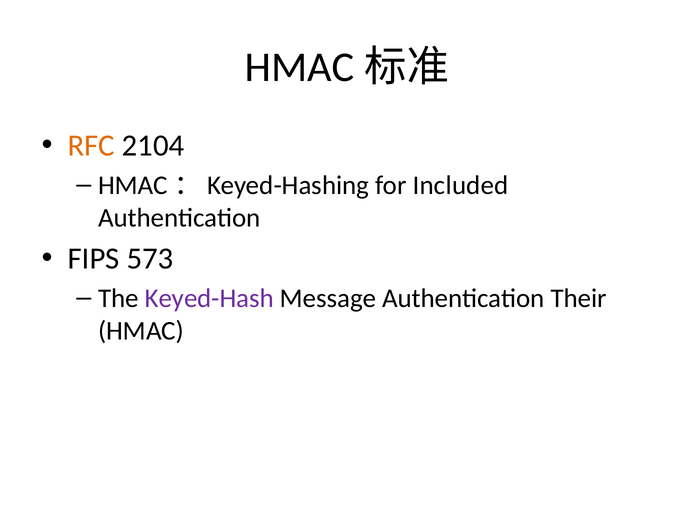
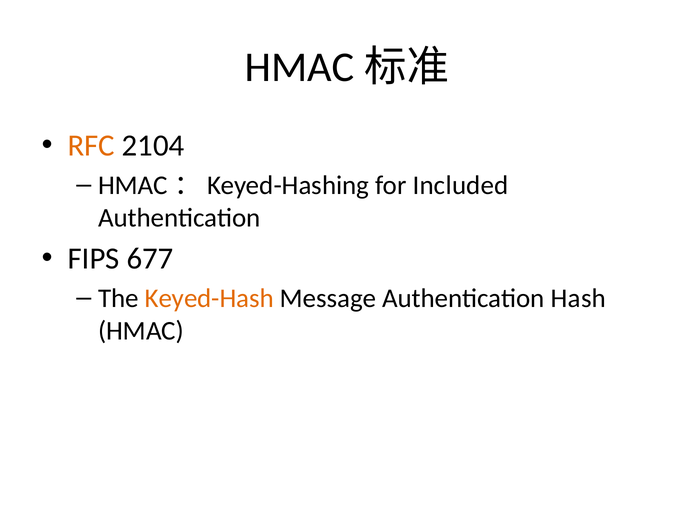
573: 573 -> 677
Keyed-Hash colour: purple -> orange
Their: Their -> Hash
